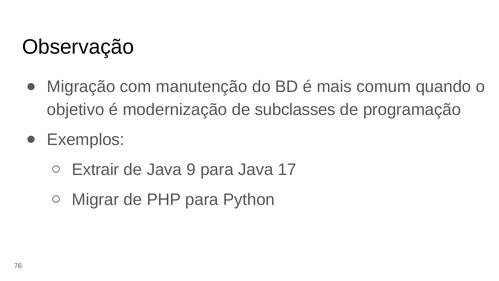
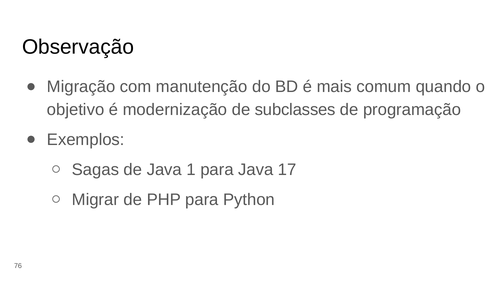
Extrair: Extrair -> Sagas
9: 9 -> 1
